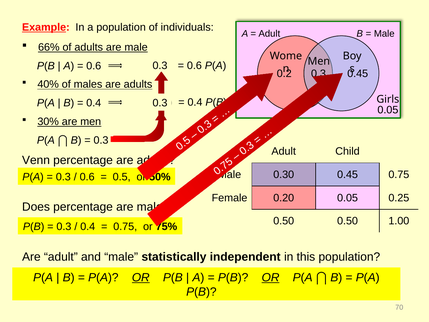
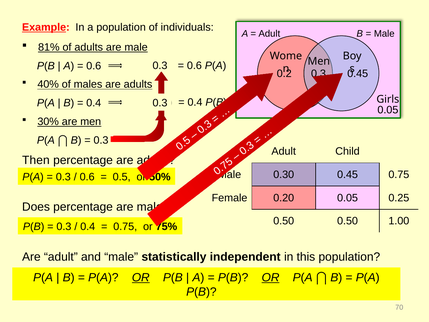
66%: 66% -> 81%
Venn: Venn -> Then
